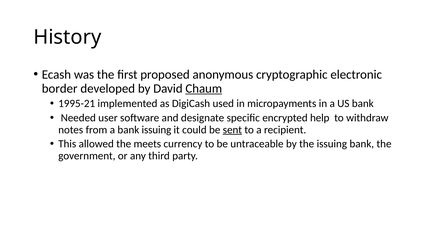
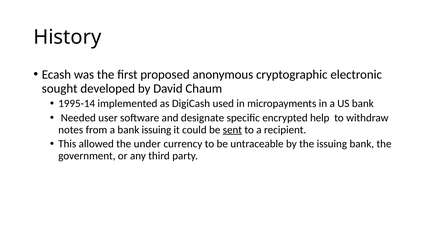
border: border -> sought
Chaum underline: present -> none
1995-21: 1995-21 -> 1995-14
meets: meets -> under
